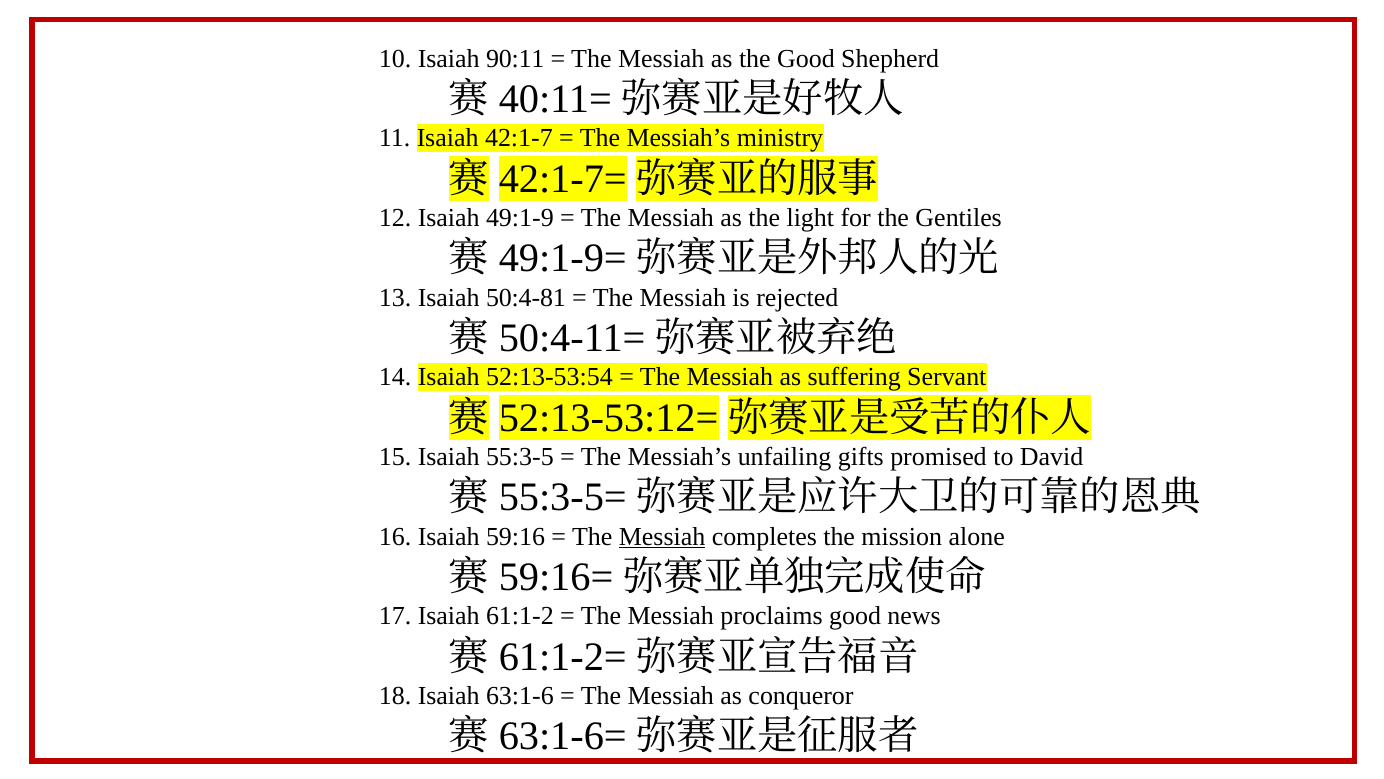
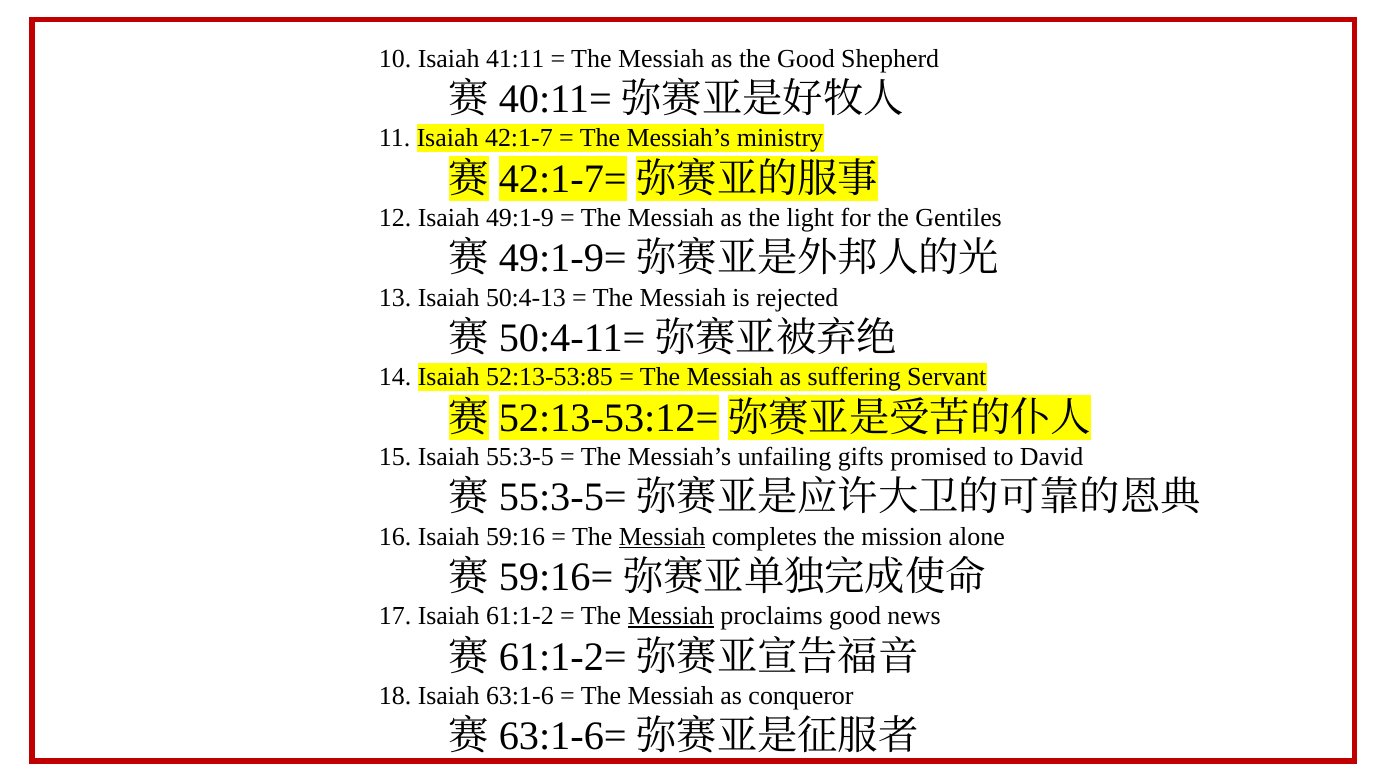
90:11: 90:11 -> 41:11
50:4-81: 50:4-81 -> 50:4-13
52:13-53:54: 52:13-53:54 -> 52:13-53:85
Messiah at (671, 616) underline: none -> present
